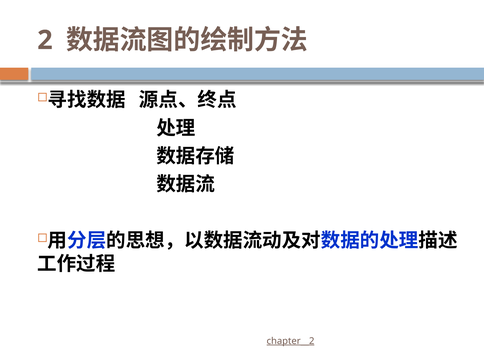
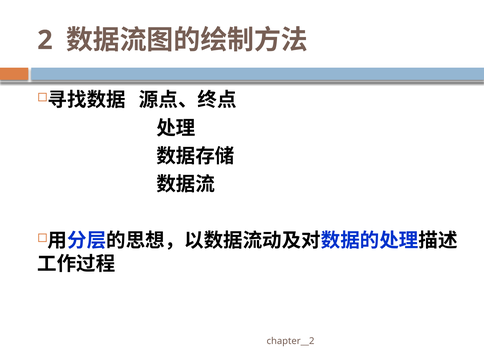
chapter__2 underline: present -> none
